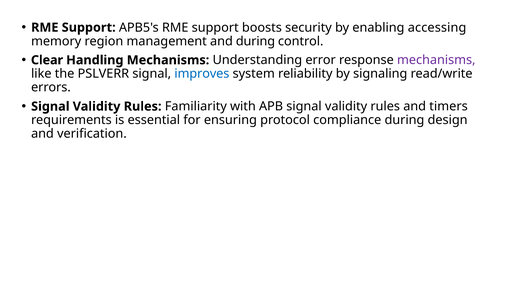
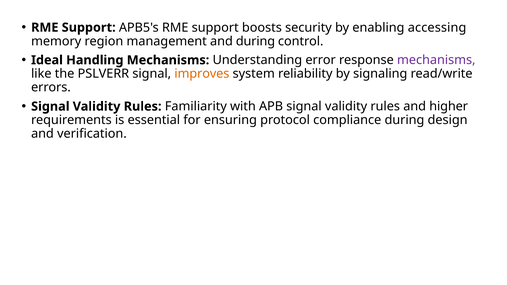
Clear: Clear -> Ideal
improves colour: blue -> orange
timers: timers -> higher
